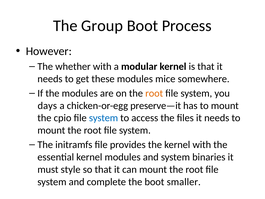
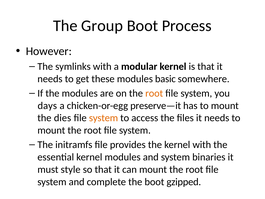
whether: whether -> symlinks
mice: mice -> basic
cpio: cpio -> dies
system at (104, 118) colour: blue -> orange
smaller: smaller -> gzipped
